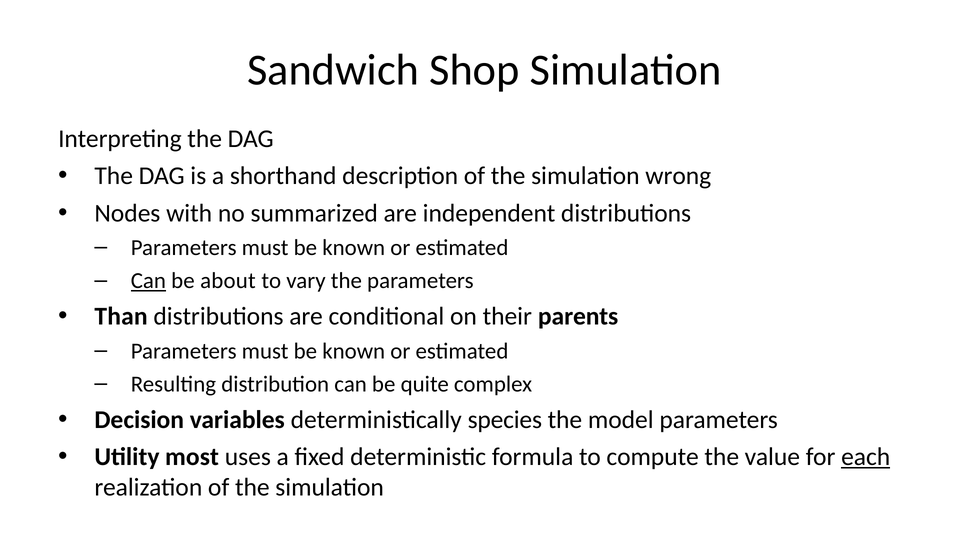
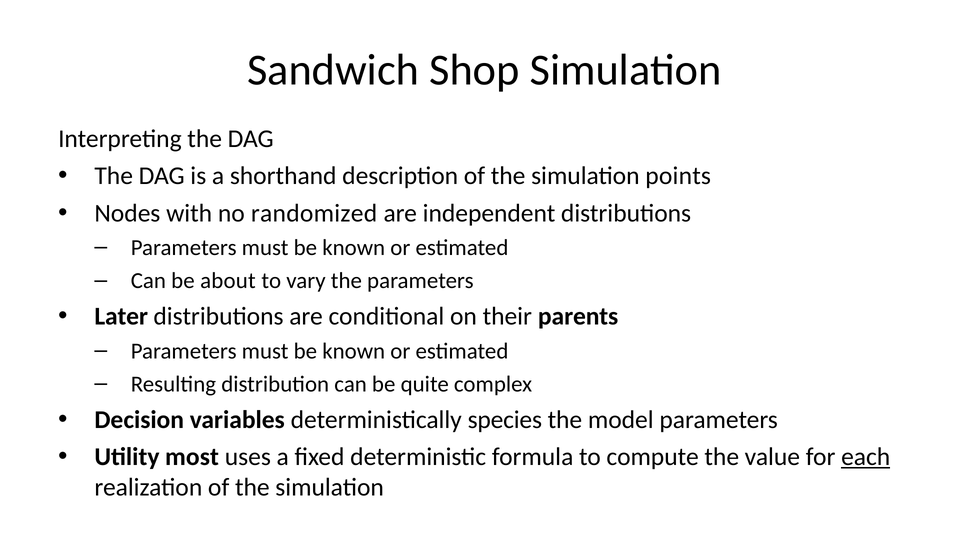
wrong: wrong -> points
summarized: summarized -> randomized
Can at (148, 281) underline: present -> none
Than: Than -> Later
